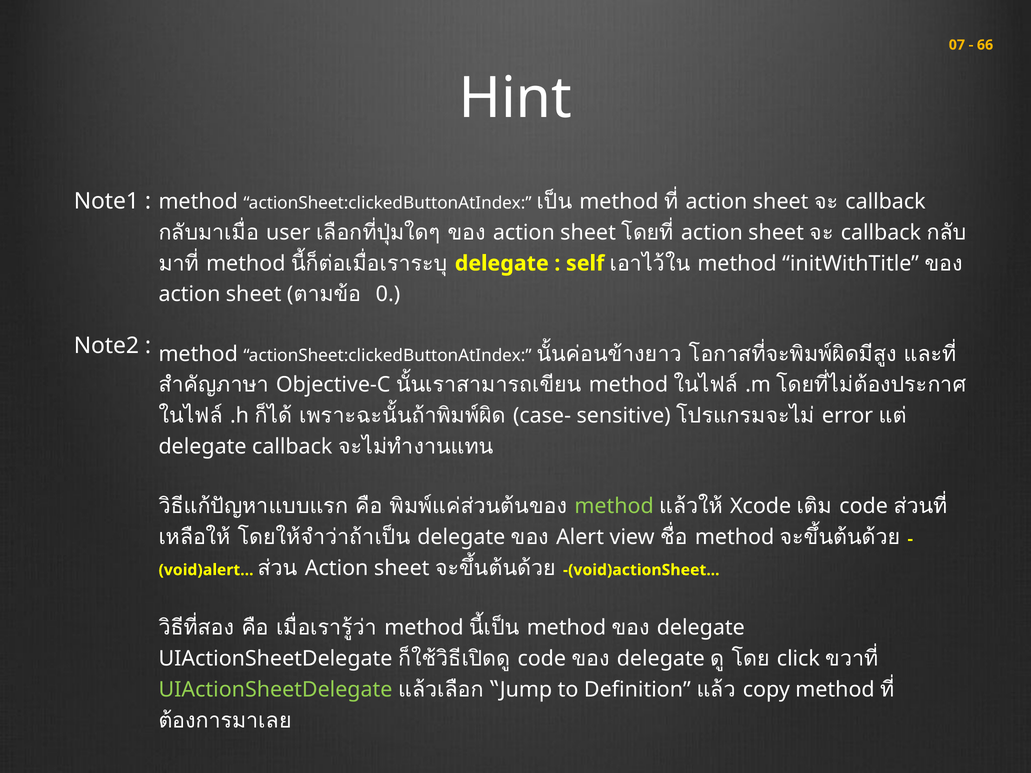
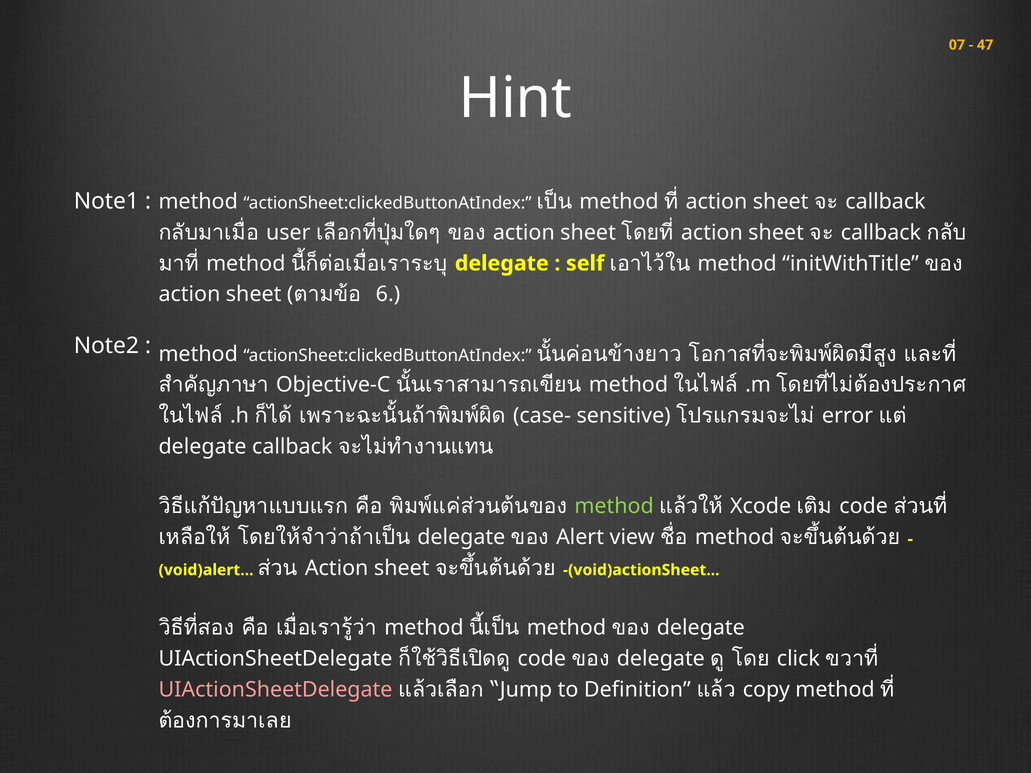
66: 66 -> 47
0: 0 -> 6
UIActionSheetDelegate at (275, 690) colour: light green -> pink
